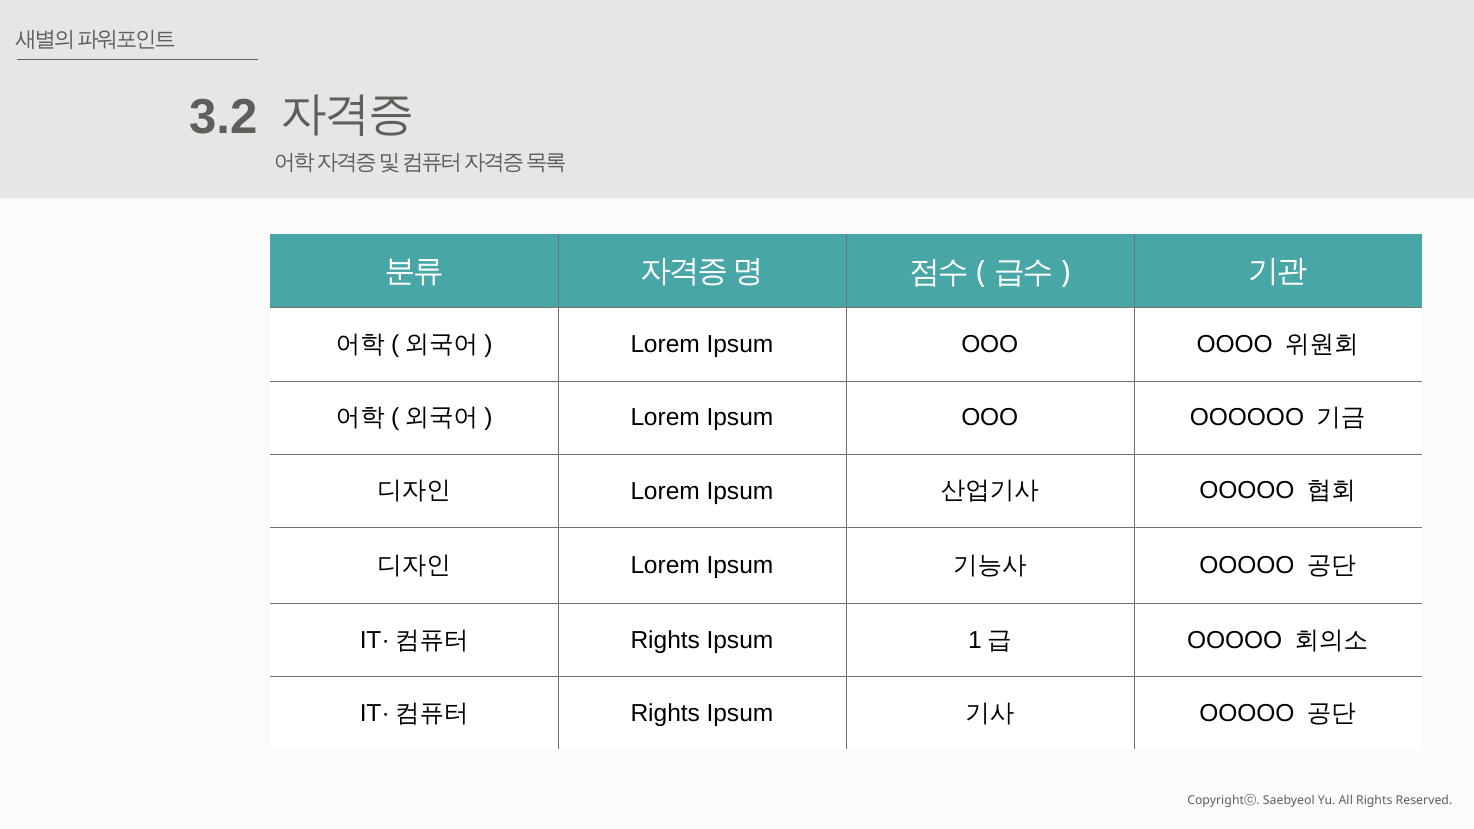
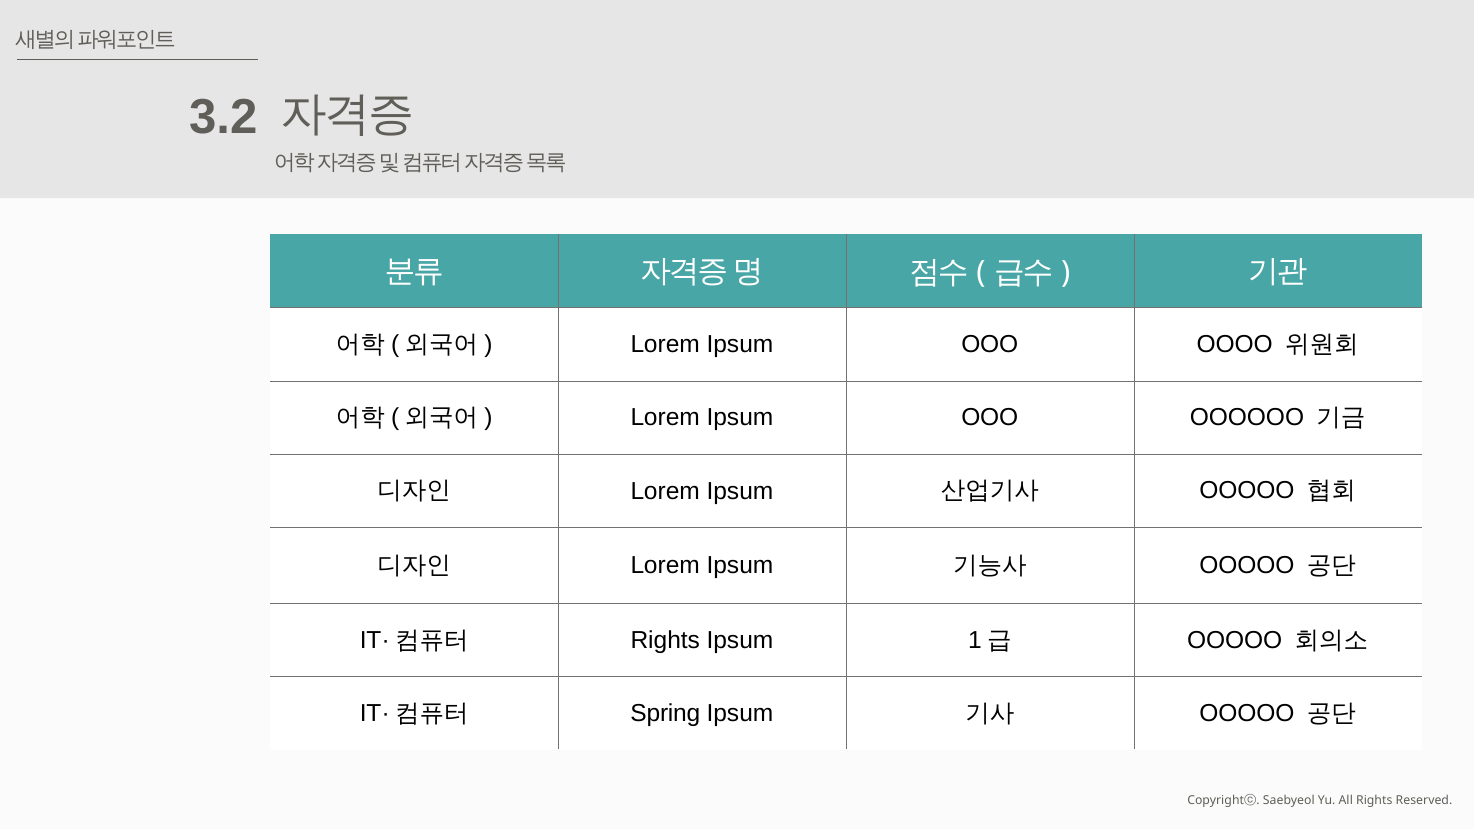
Rights at (665, 714): Rights -> Spring
